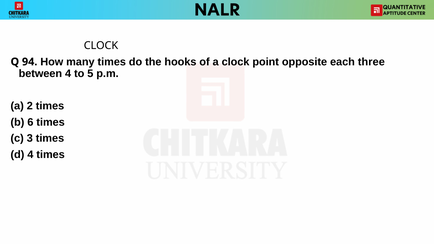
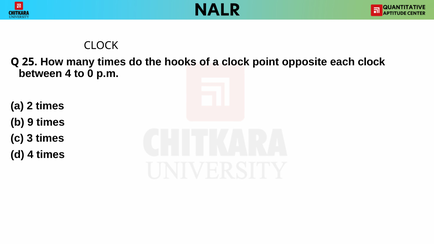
94: 94 -> 25
each three: three -> clock
5: 5 -> 0
6: 6 -> 9
